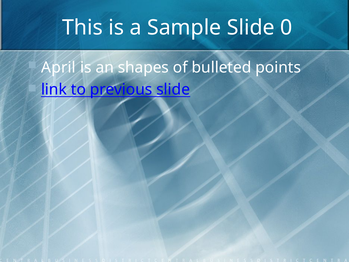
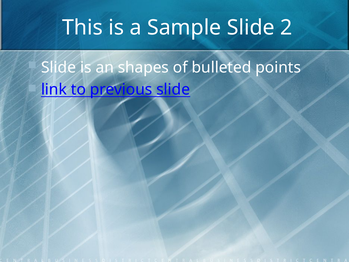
0: 0 -> 2
April at (58, 67): April -> Slide
